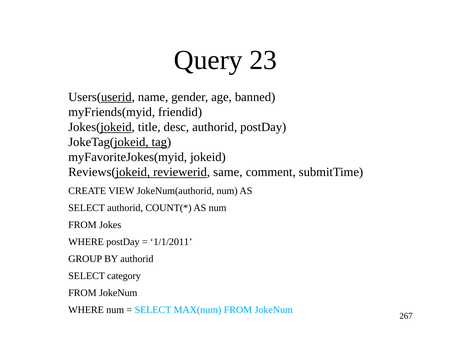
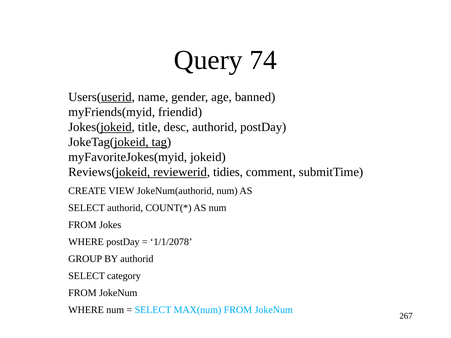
23: 23 -> 74
same: same -> tidies
1/1/2011: 1/1/2011 -> 1/1/2078
